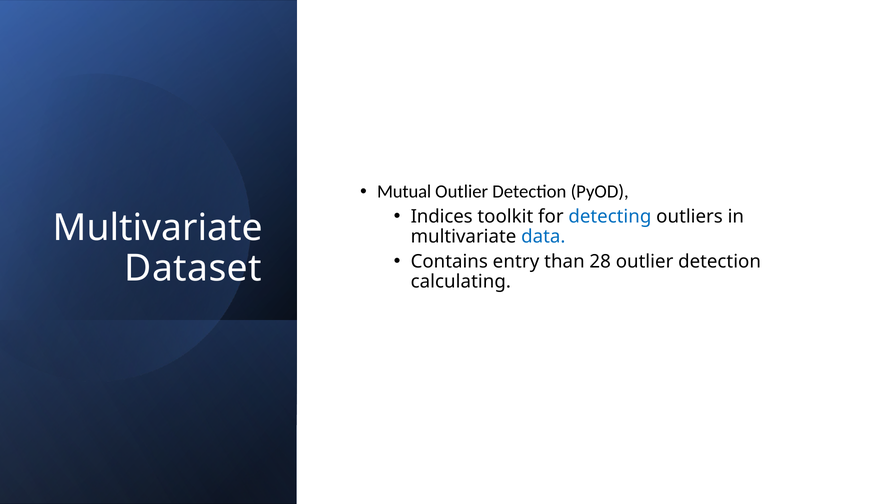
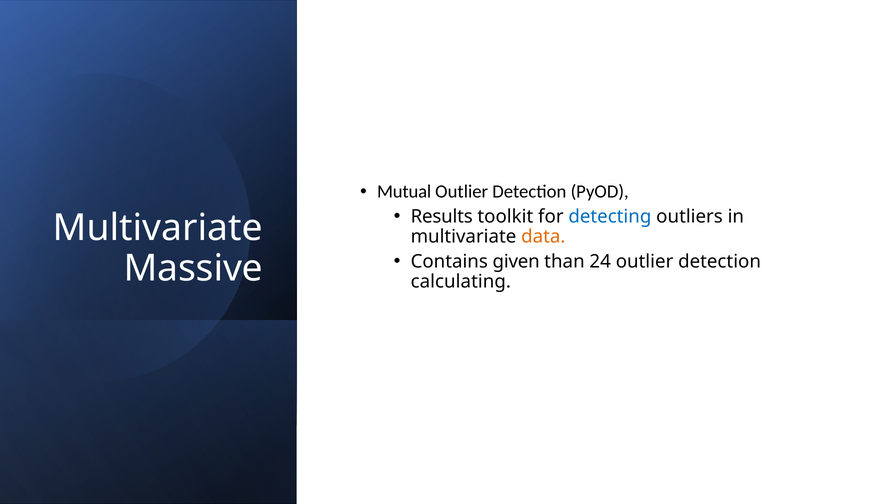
Indices: Indices -> Results
data colour: blue -> orange
entry: entry -> given
28: 28 -> 24
Dataset: Dataset -> Massive
